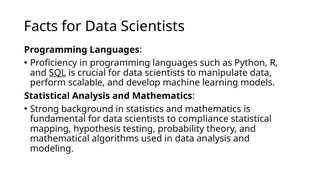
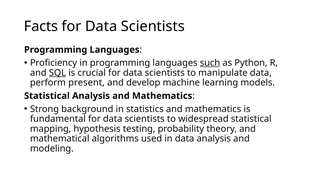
such underline: none -> present
scalable: scalable -> present
compliance: compliance -> widespread
